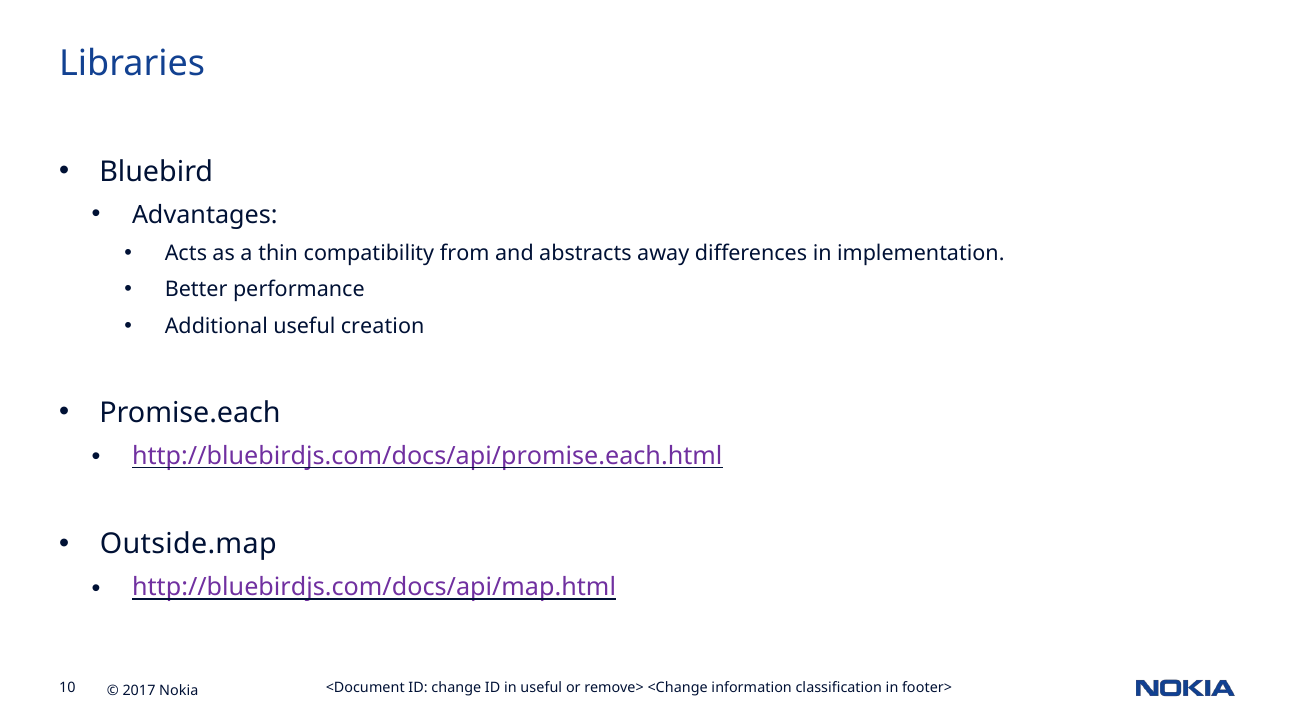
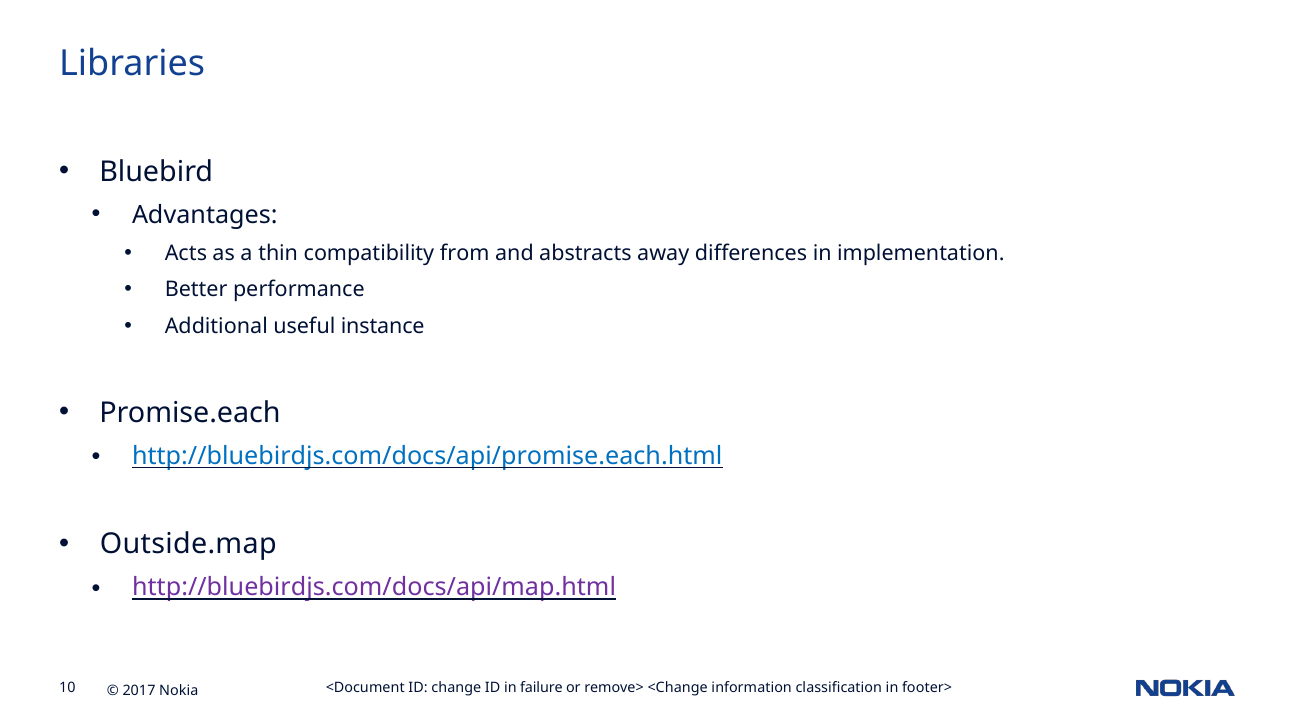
creation: creation -> instance
http://bluebirdjs.com/docs/api/promise.each.html colour: purple -> blue
in useful: useful -> failure
